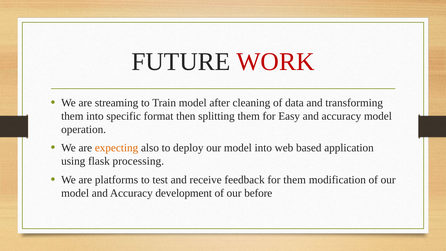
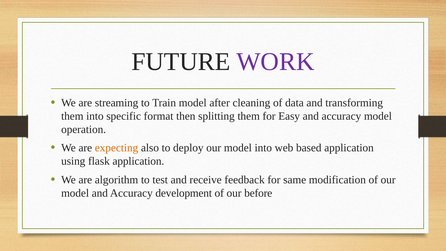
WORK colour: red -> purple
flask processing: processing -> application
platforms: platforms -> algorithm
for them: them -> same
